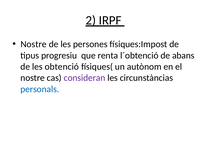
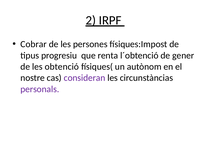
Nostre at (34, 44): Nostre -> Cobrar
abans: abans -> gener
personals colour: blue -> purple
